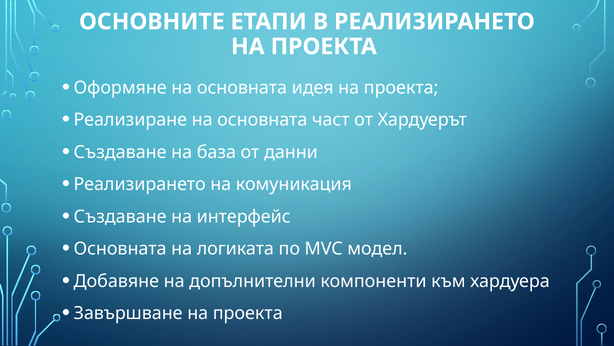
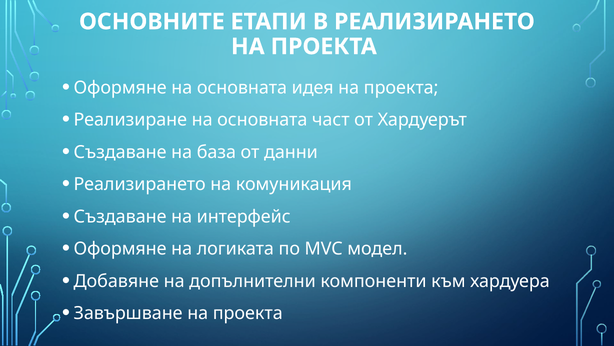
Основната at (120, 248): Основната -> Оформяне
